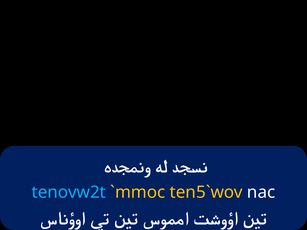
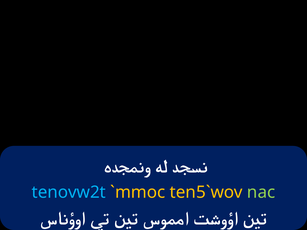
nac colour: white -> light green
